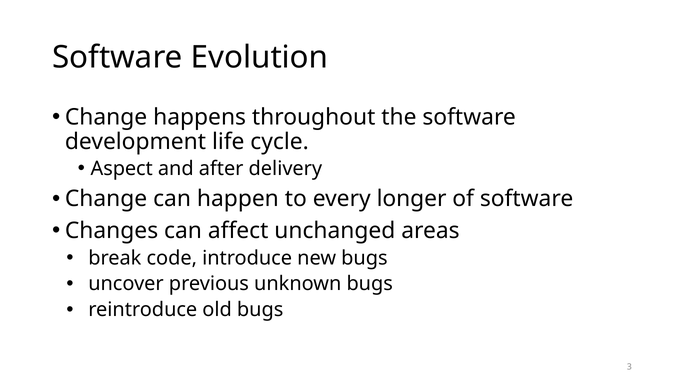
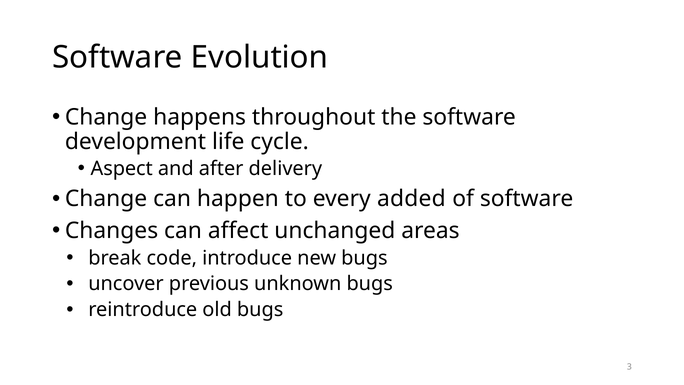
longer: longer -> added
